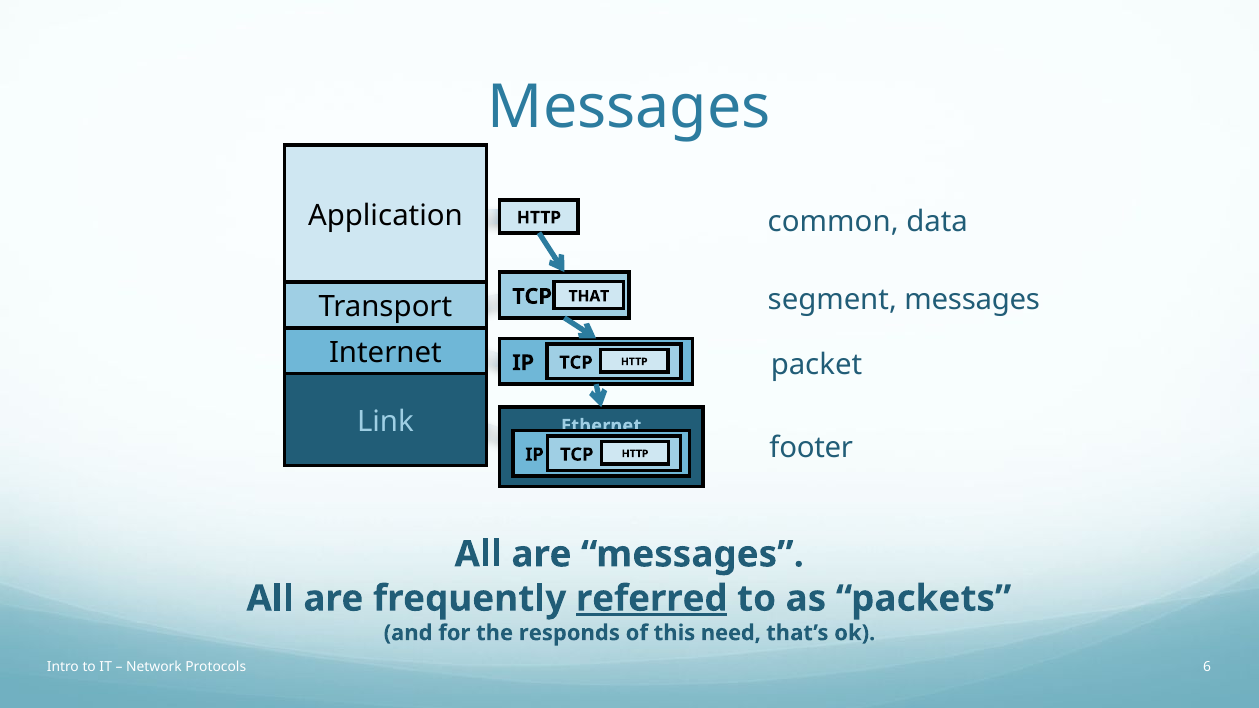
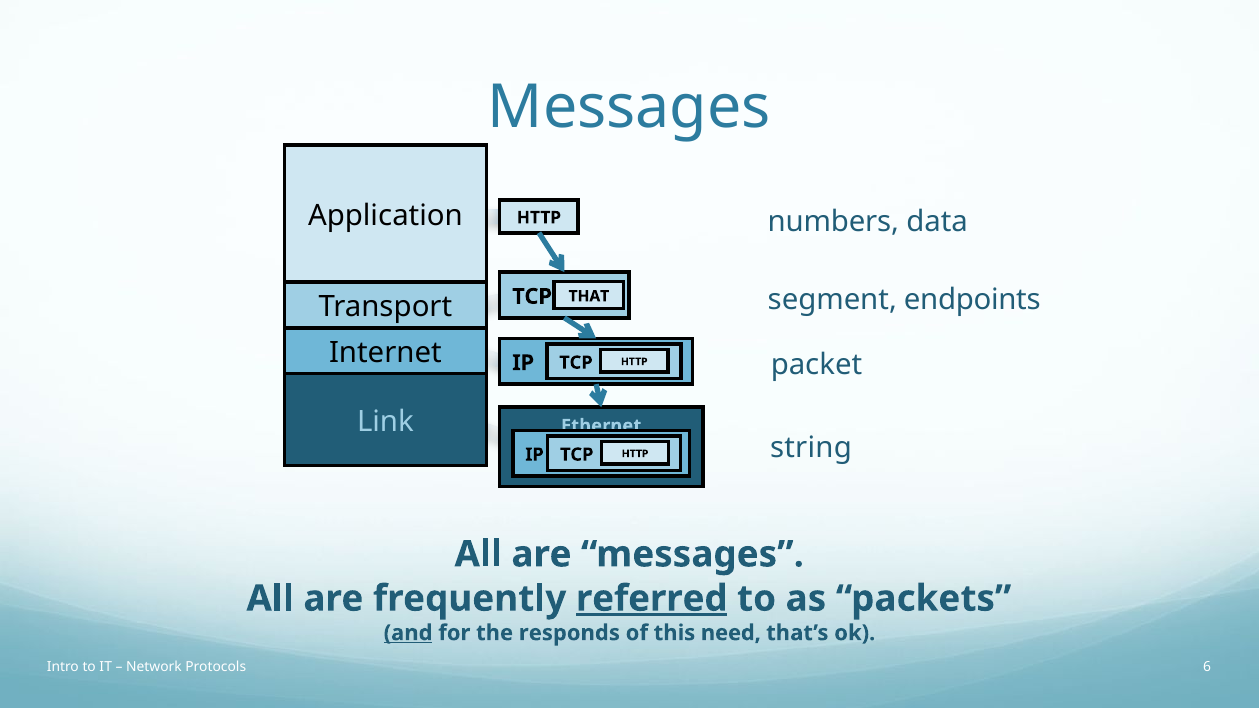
common: common -> numbers
segment messages: messages -> endpoints
footer: footer -> string
and underline: none -> present
